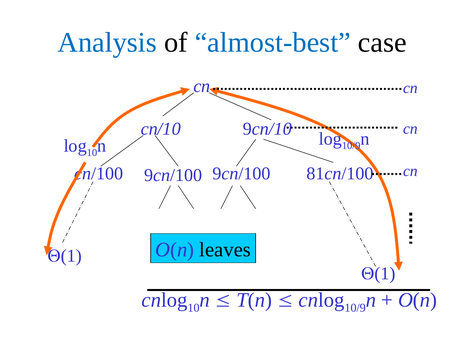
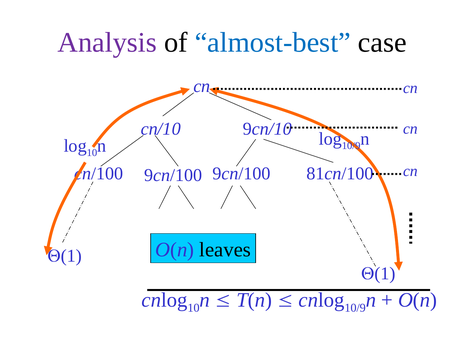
Analysis colour: blue -> purple
